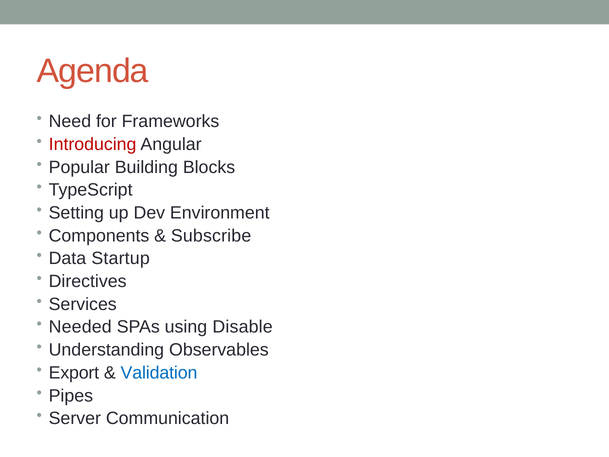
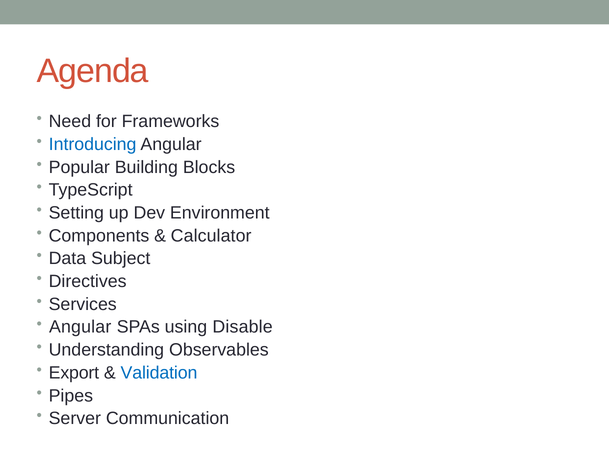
Introducing colour: red -> blue
Subscribe: Subscribe -> Calculator
Startup: Startup -> Subject
Needed at (80, 327): Needed -> Angular
